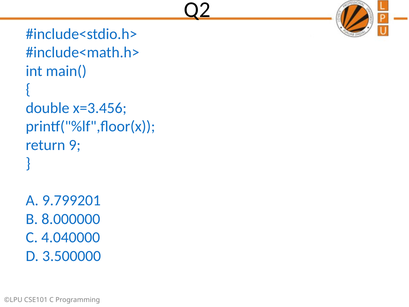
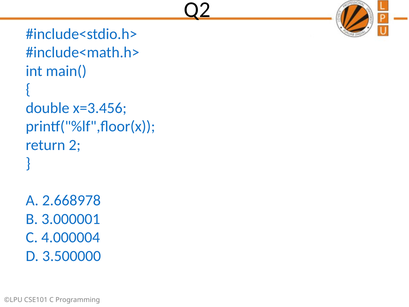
9: 9 -> 2
9.799201: 9.799201 -> 2.668978
8.000000: 8.000000 -> 3.000001
4.040000: 4.040000 -> 4.000004
